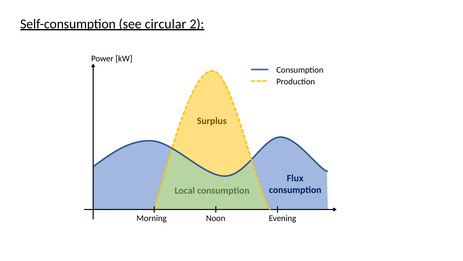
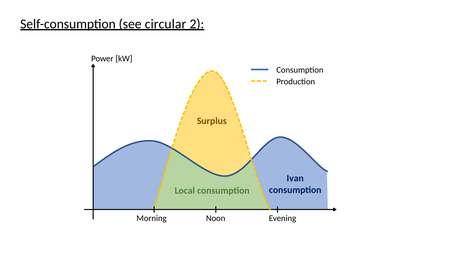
Flux: Flux -> Ivan
